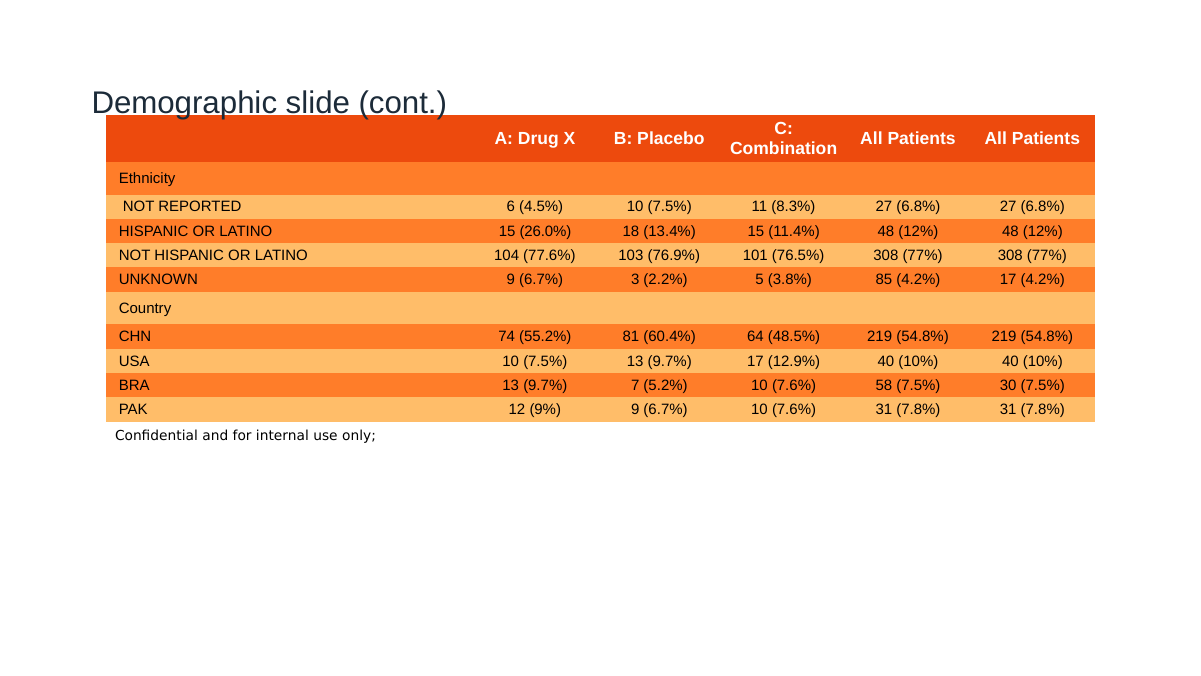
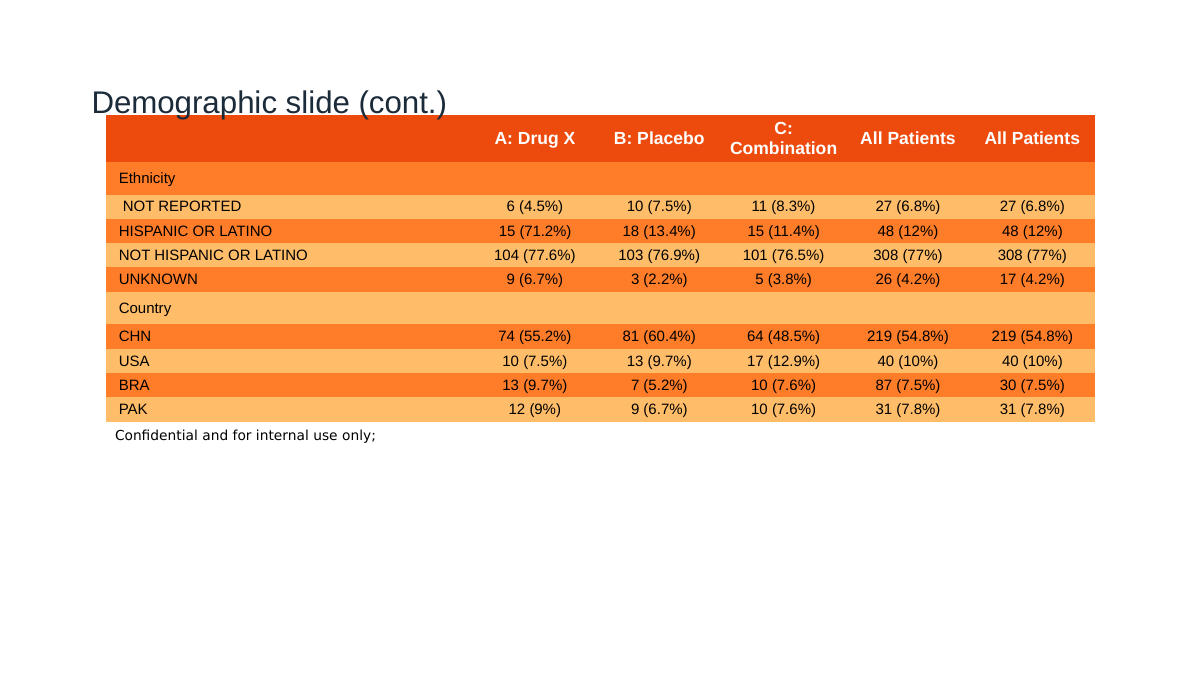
26.0%: 26.0% -> 71.2%
85: 85 -> 26
58: 58 -> 87
